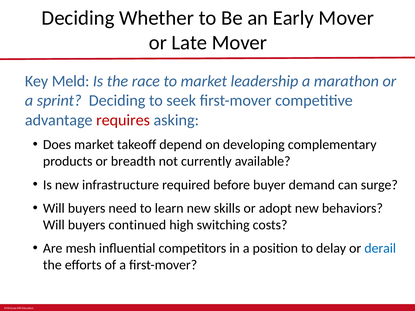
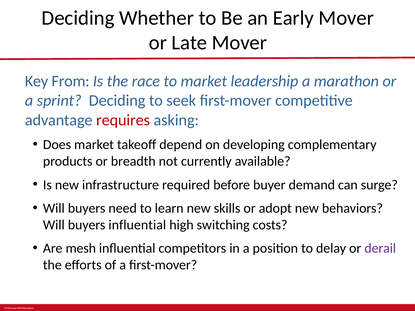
Meld: Meld -> From
buyers continued: continued -> influential
derail colour: blue -> purple
